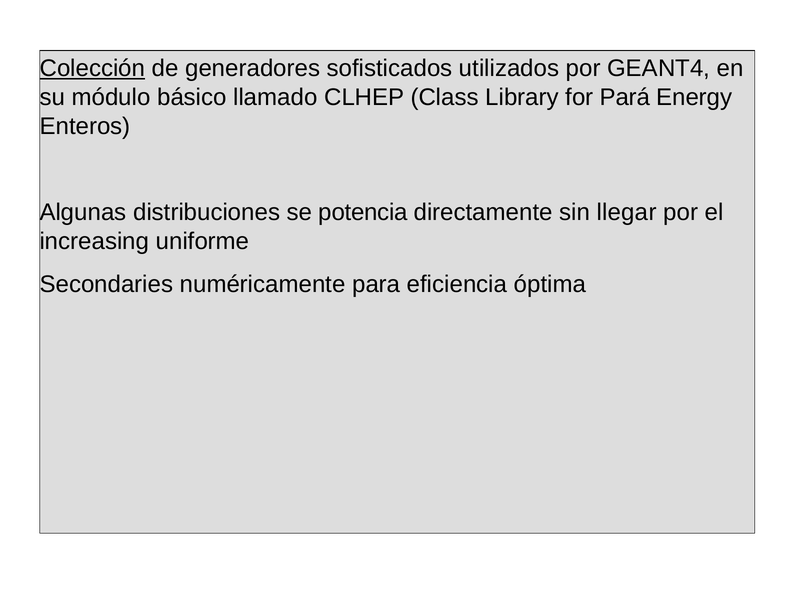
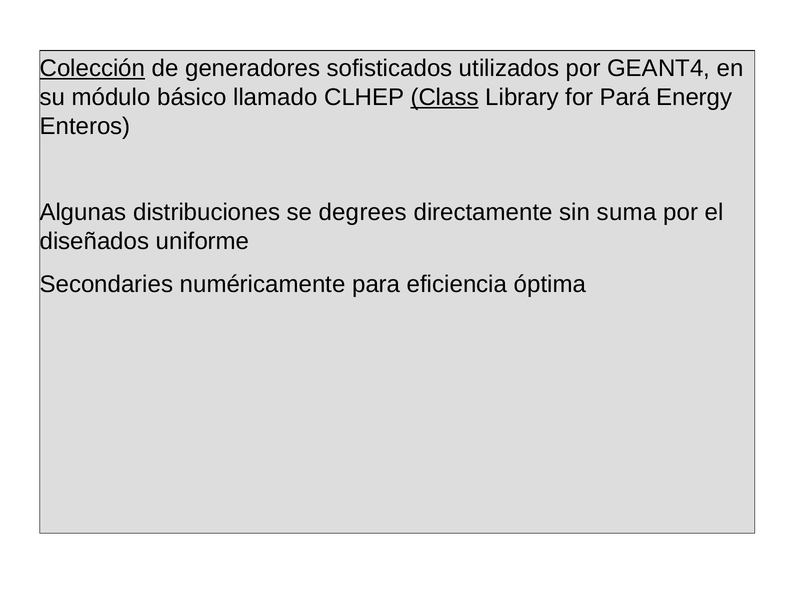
Class underline: none -> present
potencia: potencia -> degrees
llegar: llegar -> suma
increasing: increasing -> diseñados
